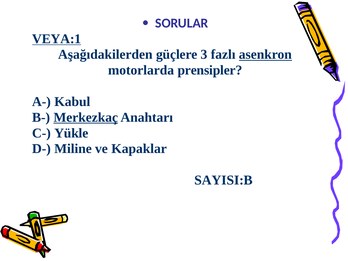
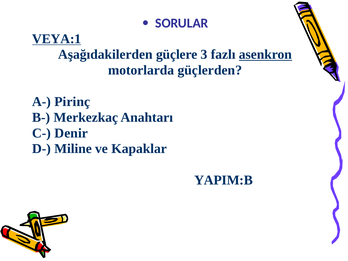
prensipler: prensipler -> güçlerden
Kabul: Kabul -> Pirinç
Merkezkaç underline: present -> none
Yükle: Yükle -> Denir
SAYISI:B: SAYISI:B -> YAPIM:B
